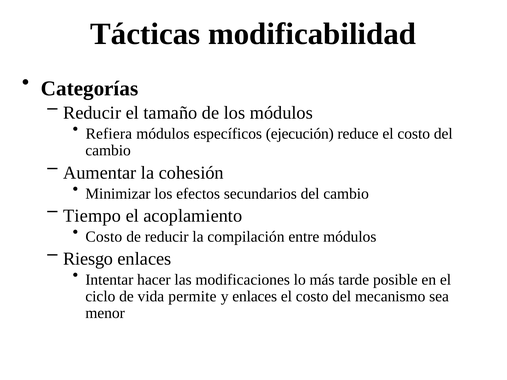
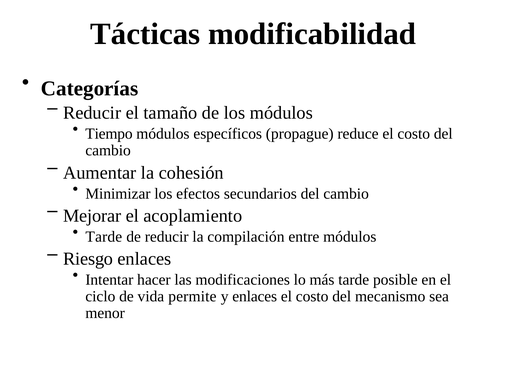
Refiera: Refiera -> Tiempo
ejecución: ejecución -> propague
Tiempo: Tiempo -> Mejorar
Costo at (104, 237): Costo -> Tarde
